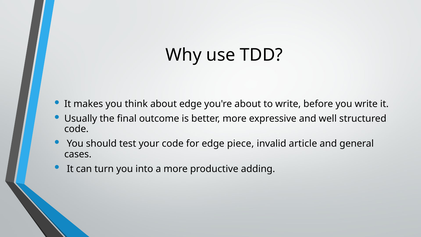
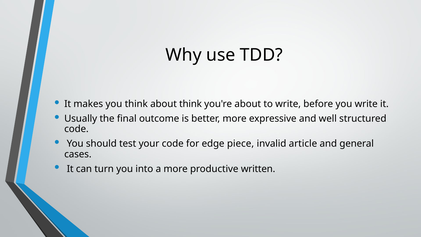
about edge: edge -> think
adding: adding -> written
